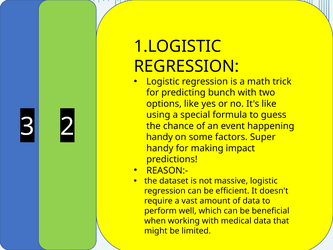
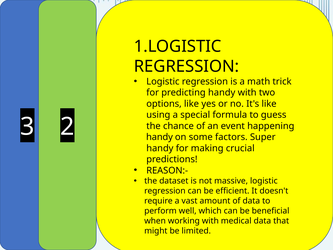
predicting bunch: bunch -> handy
impact: impact -> crucial
